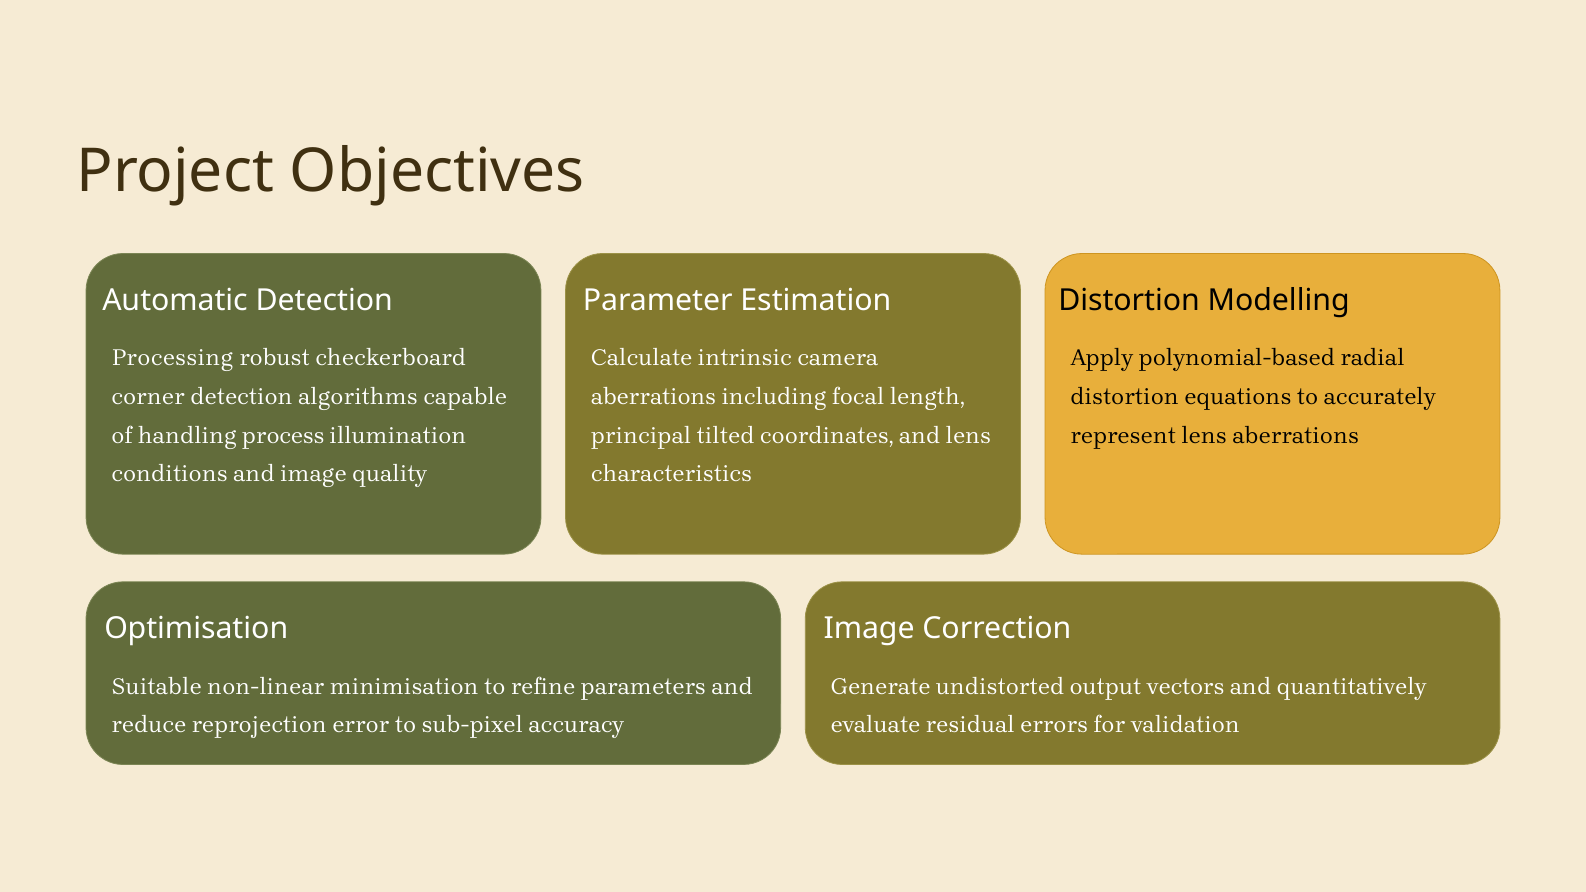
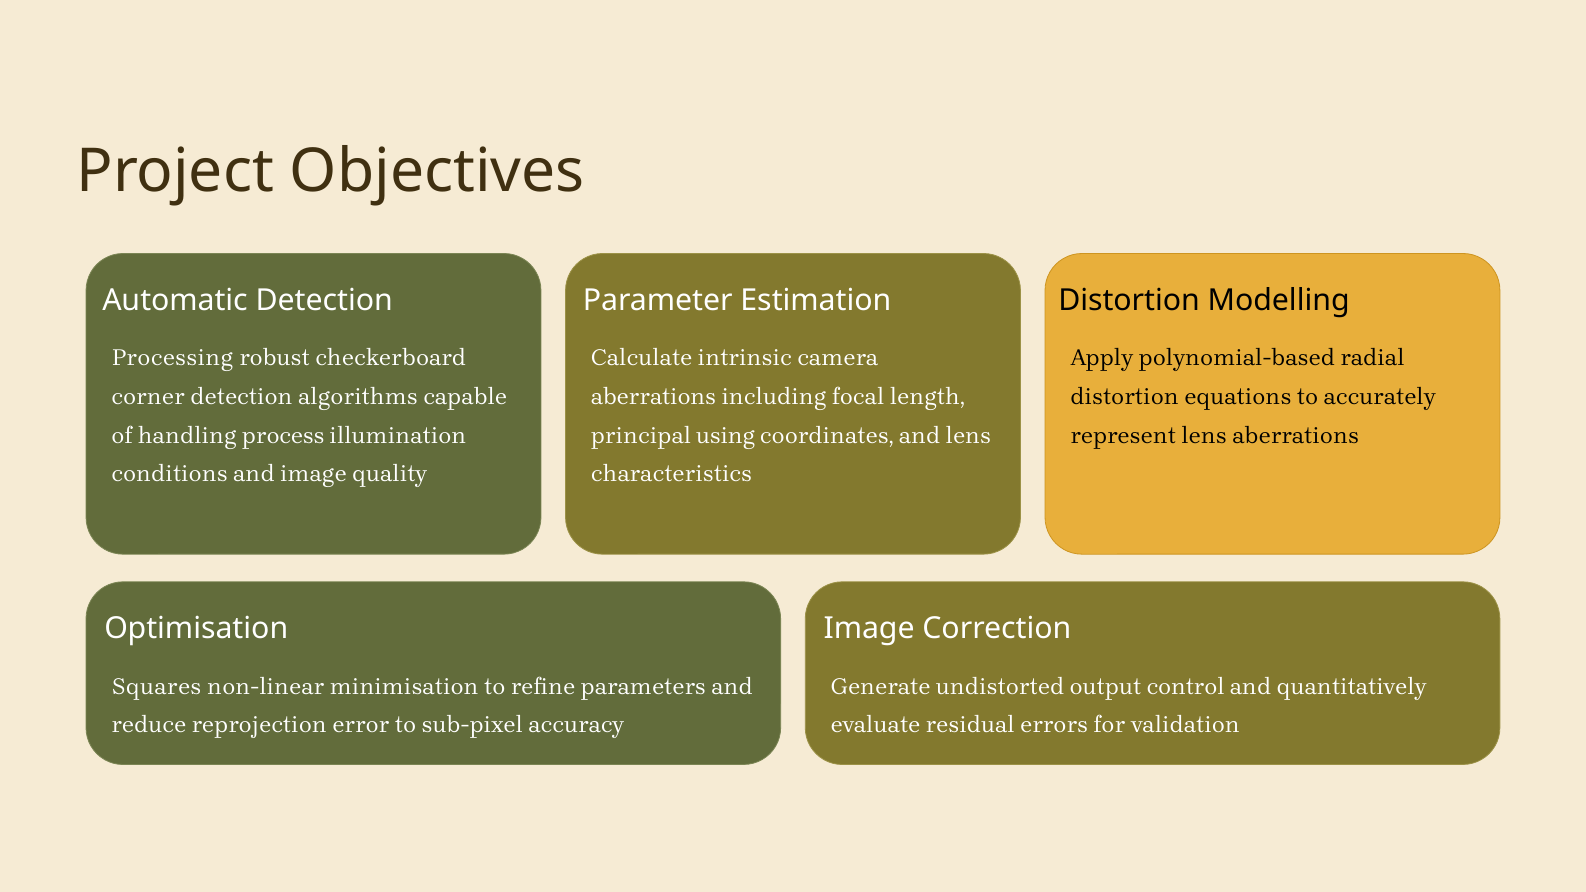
tilted: tilted -> using
Suitable: Suitable -> Squares
vectors: vectors -> control
